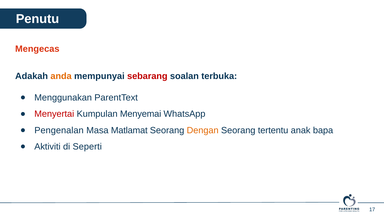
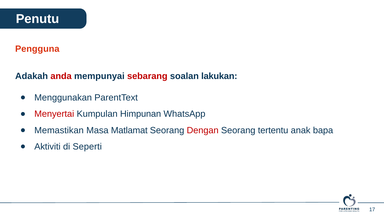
Mengecas: Mengecas -> Pengguna
anda colour: orange -> red
terbuka: terbuka -> lakukan
Menyemai: Menyemai -> Himpunan
Pengenalan: Pengenalan -> Memastikan
Dengan colour: orange -> red
